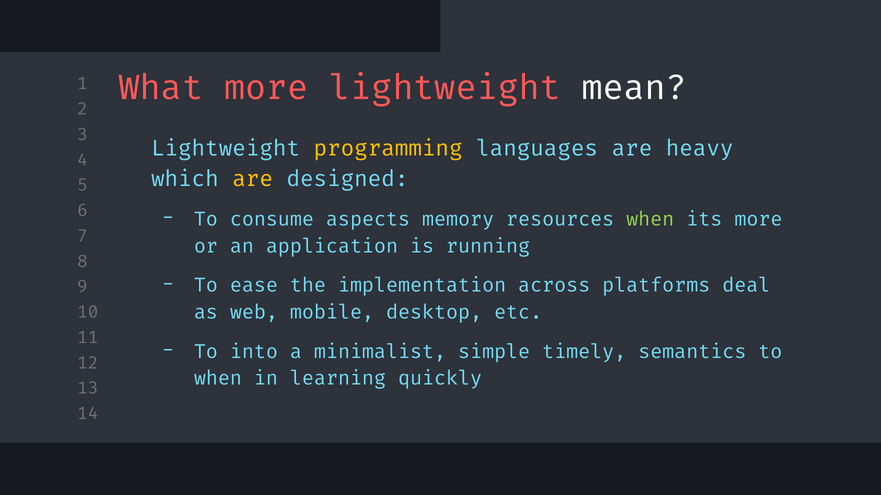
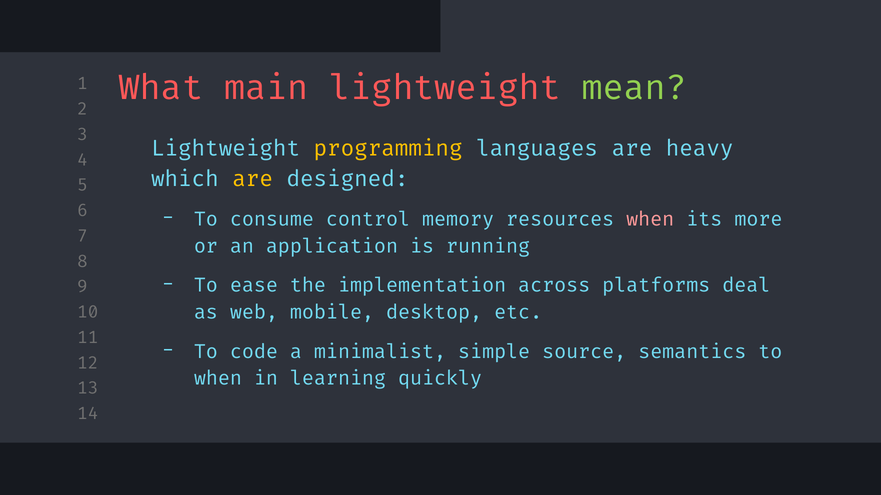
What more: more -> main
mean colour: white -> light green
aspects: aspects -> control
when at (650, 220) colour: light green -> pink
into: into -> code
timely: timely -> source
